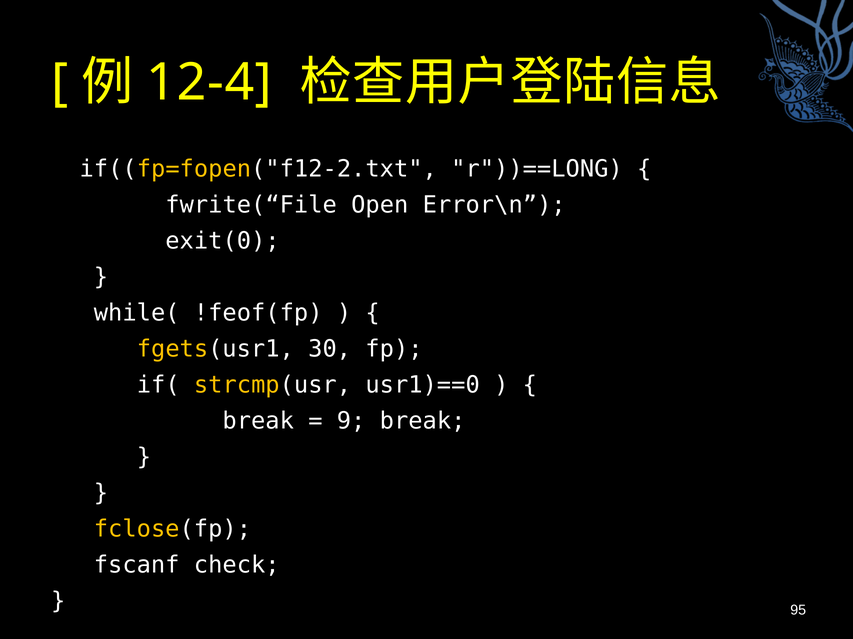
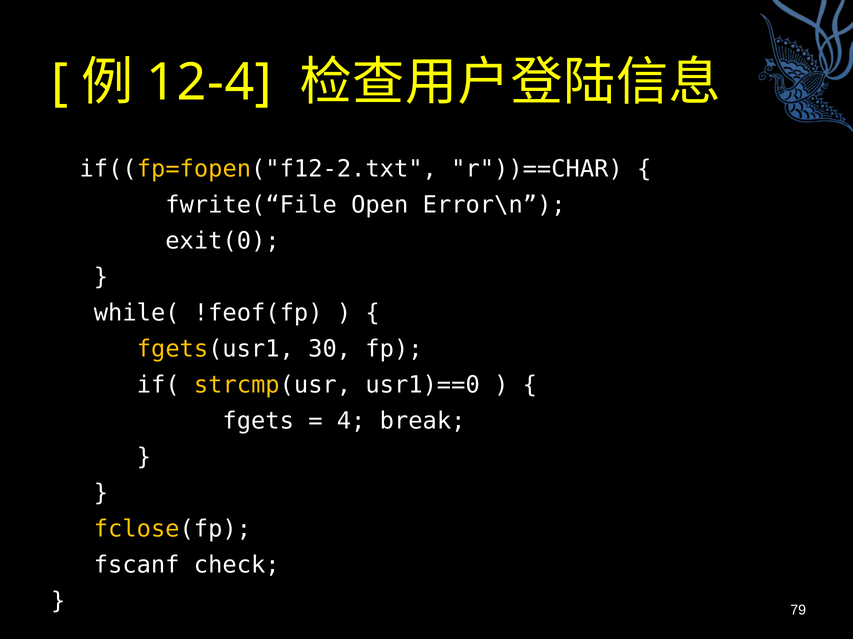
r"))==LONG: r"))==LONG -> r"))==CHAR
break at (258, 422): break -> fgets
9: 9 -> 4
95: 95 -> 79
